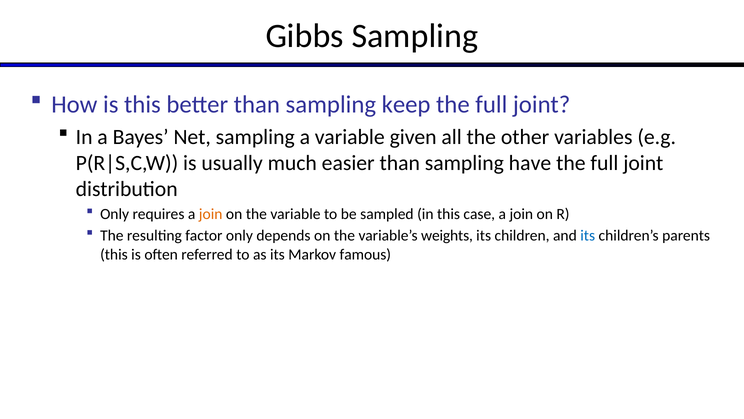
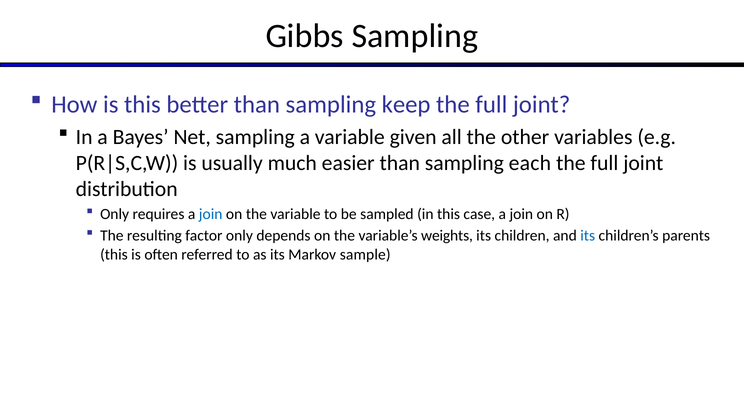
have: have -> each
join at (211, 214) colour: orange -> blue
famous: famous -> sample
